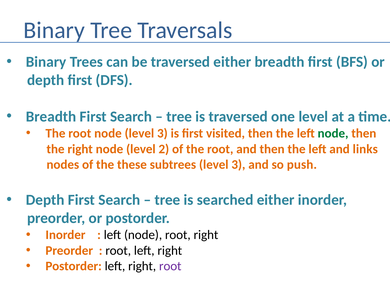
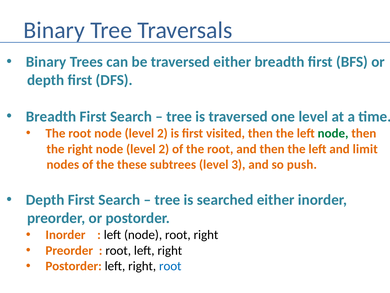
root node level 3: 3 -> 2
links: links -> limit
root at (170, 266) colour: purple -> blue
